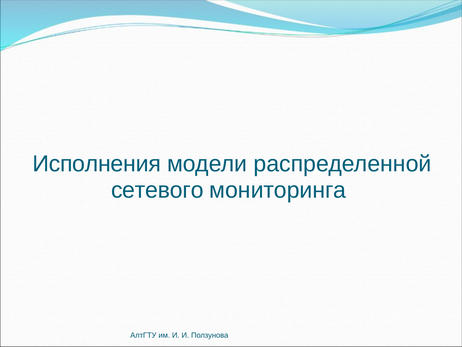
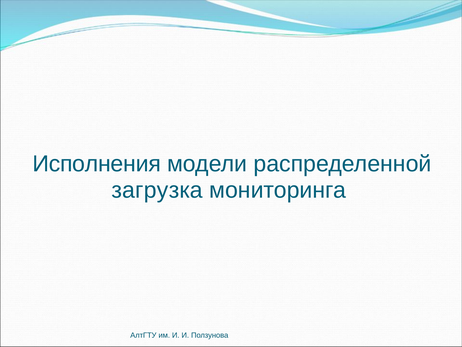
сетевого: сетевого -> загрузка
